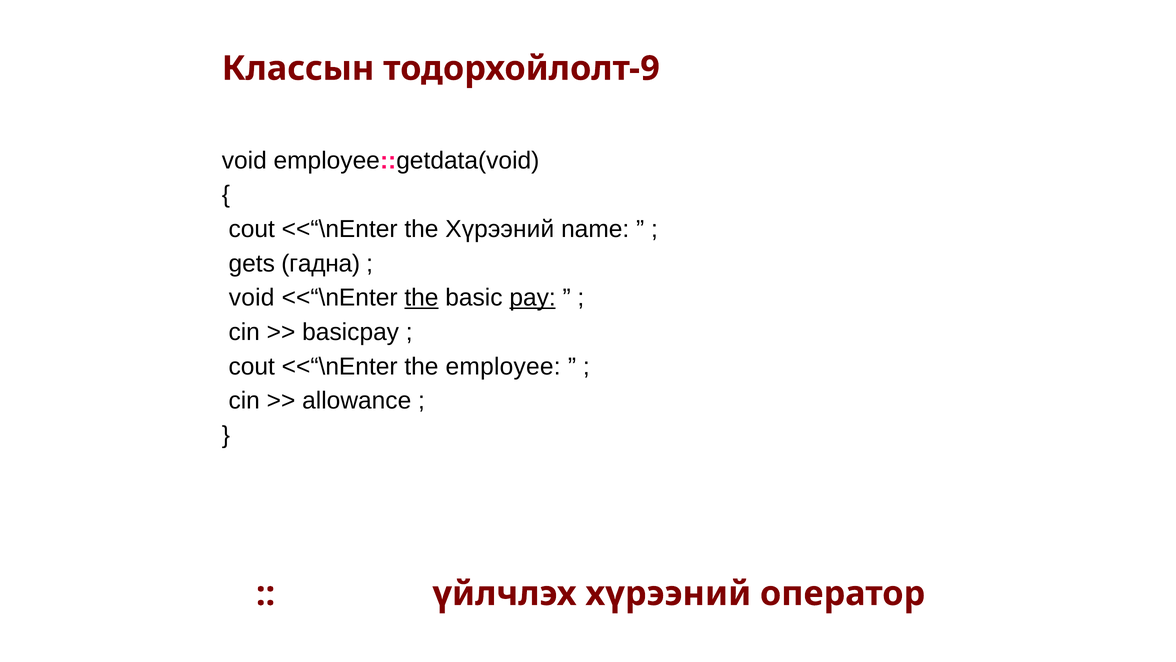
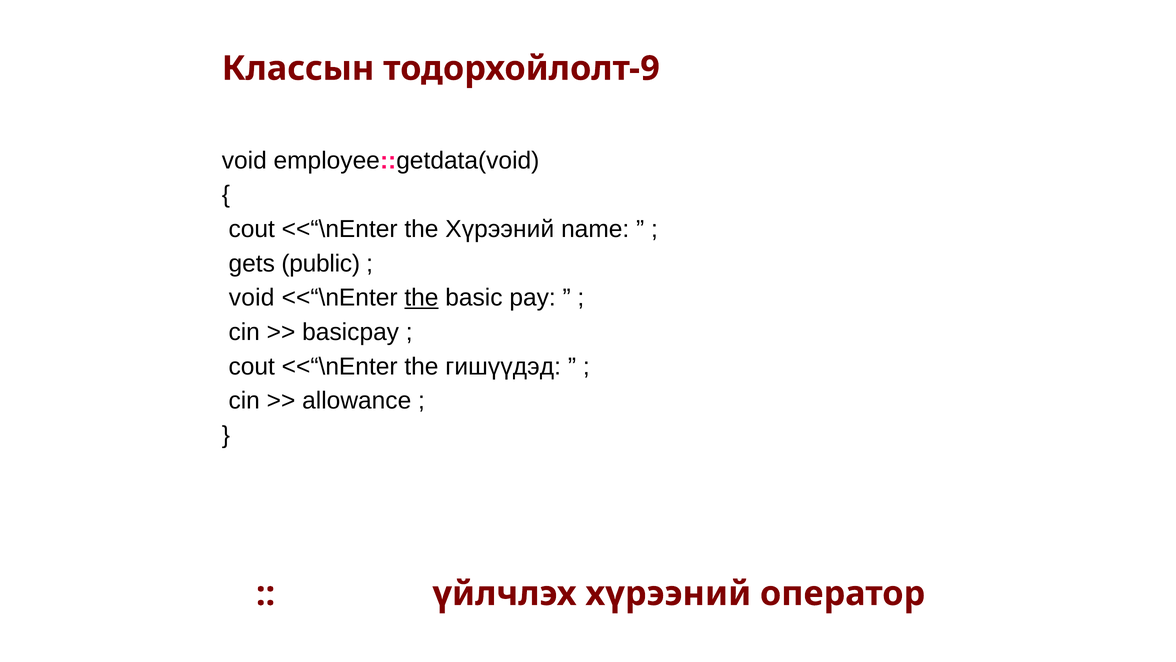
гадна: гадна -> public
pay underline: present -> none
employee: employee -> гишүүдэд
